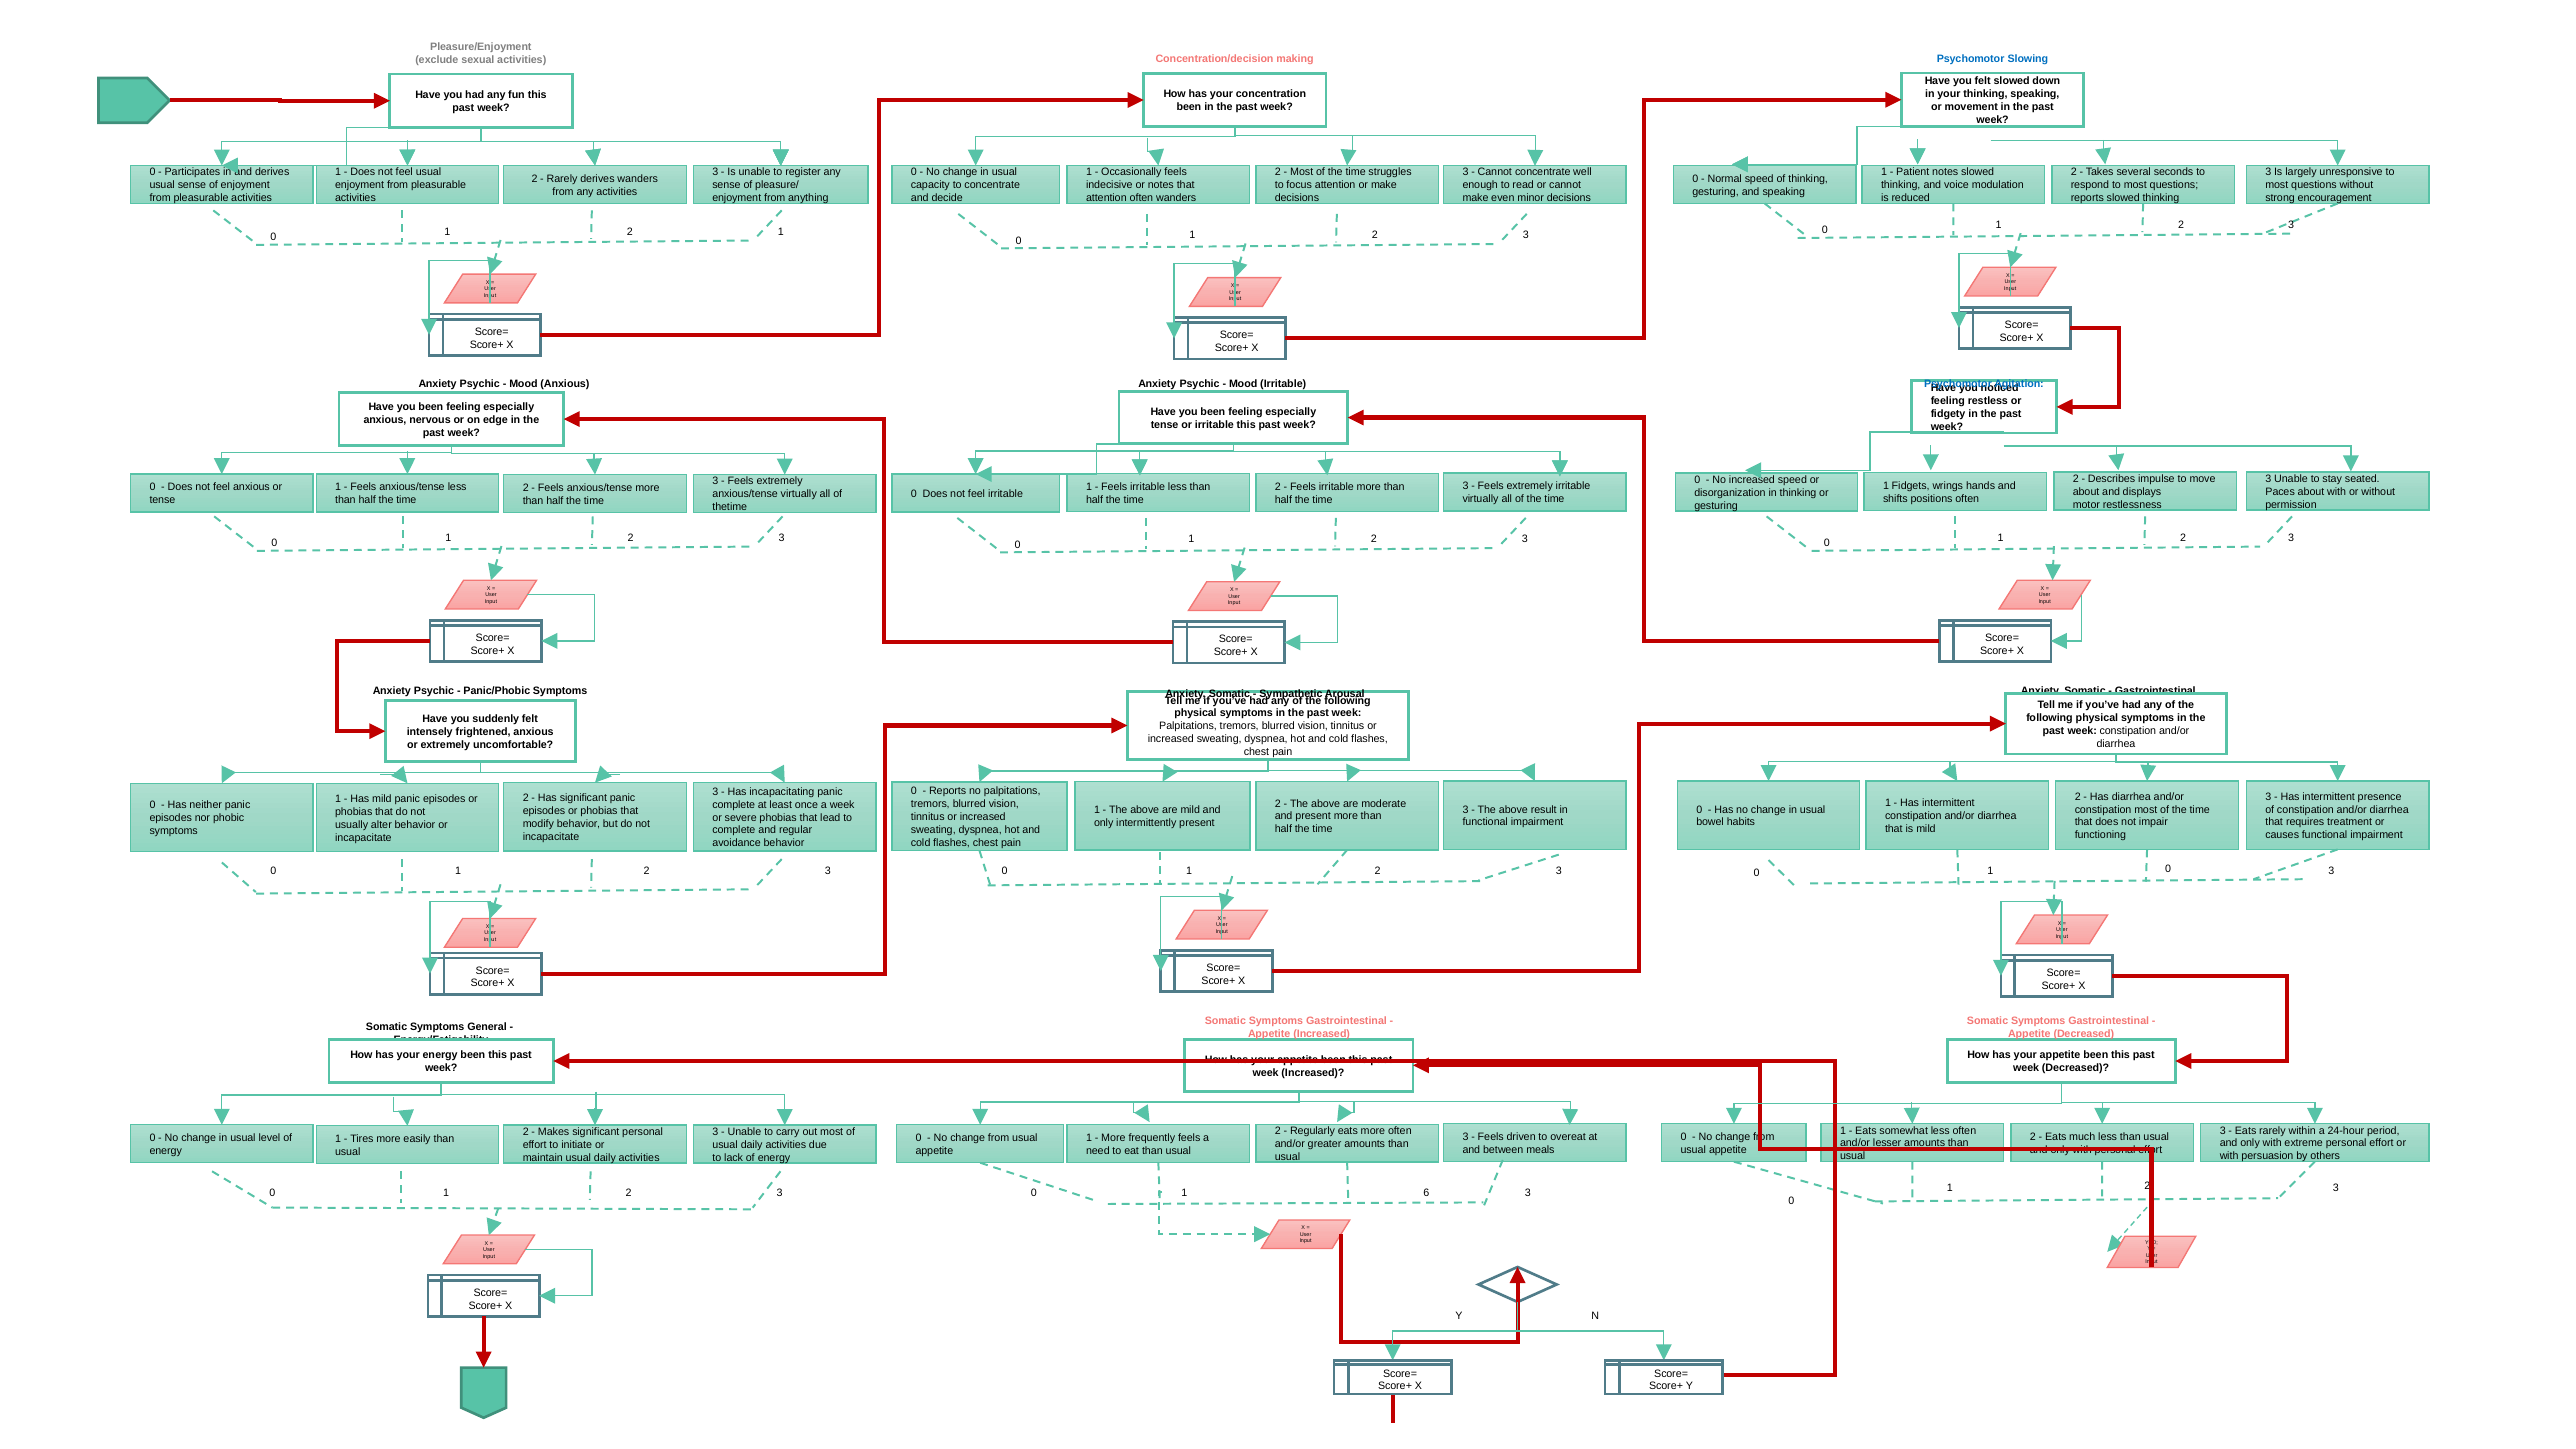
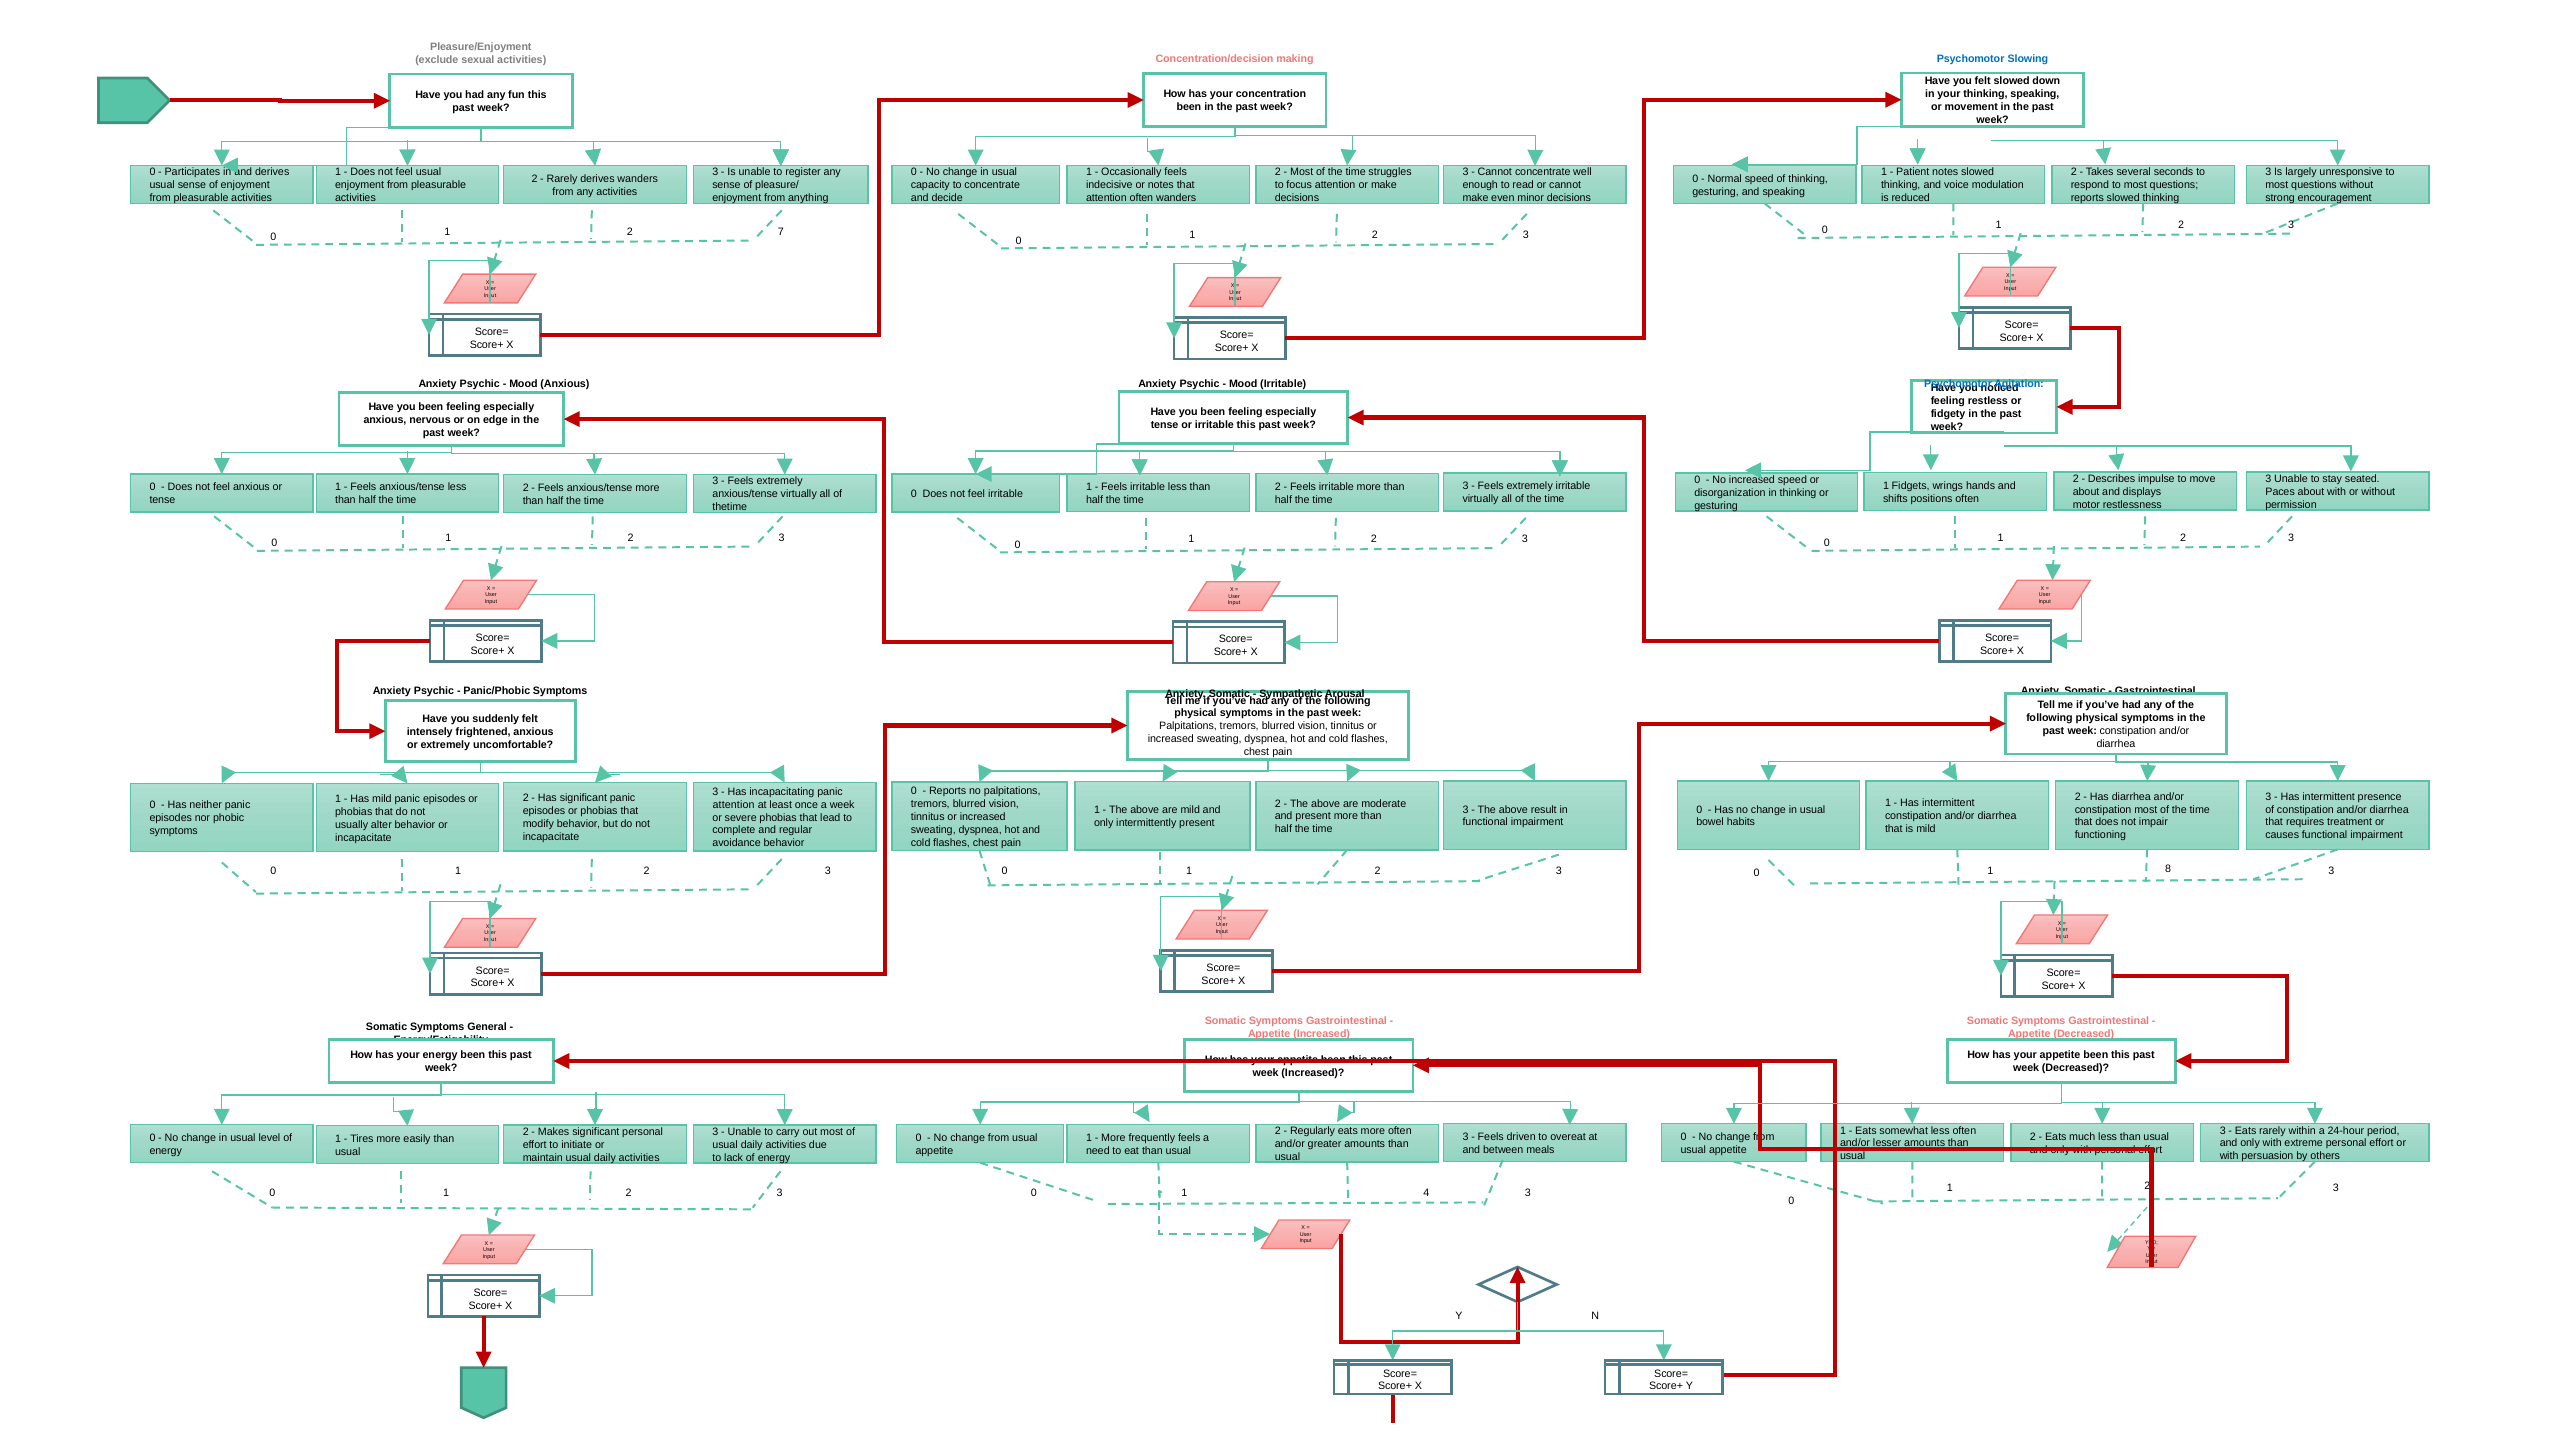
2 1: 1 -> 7
complete at (734, 805): complete -> attention
0 at (2168, 869): 0 -> 8
6: 6 -> 4
